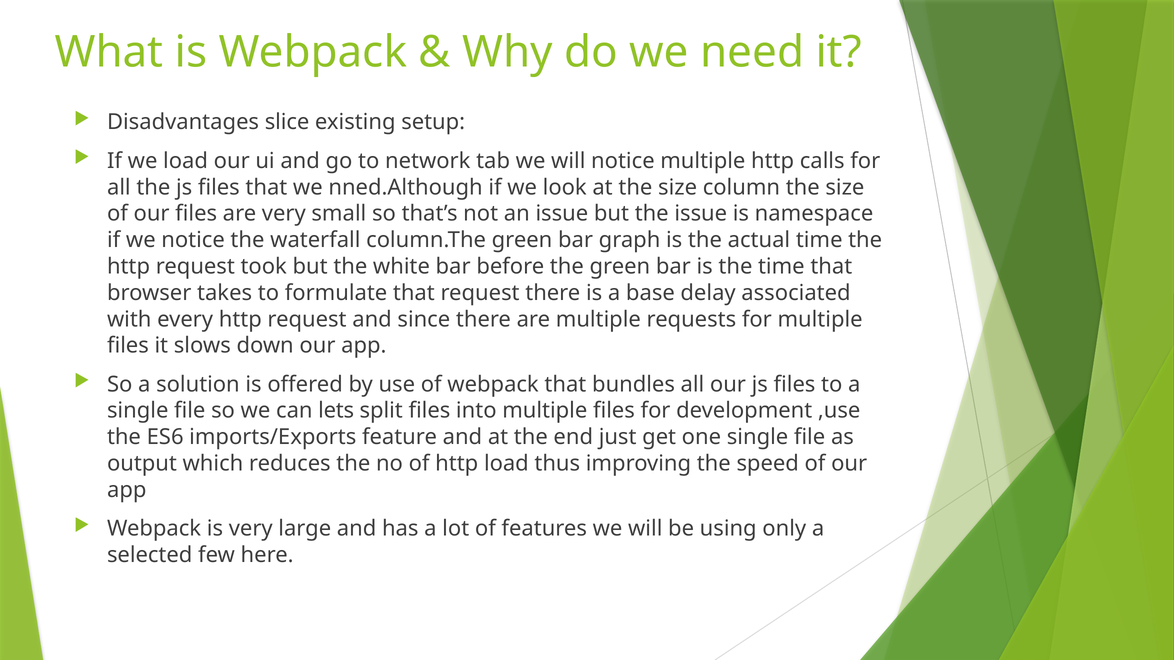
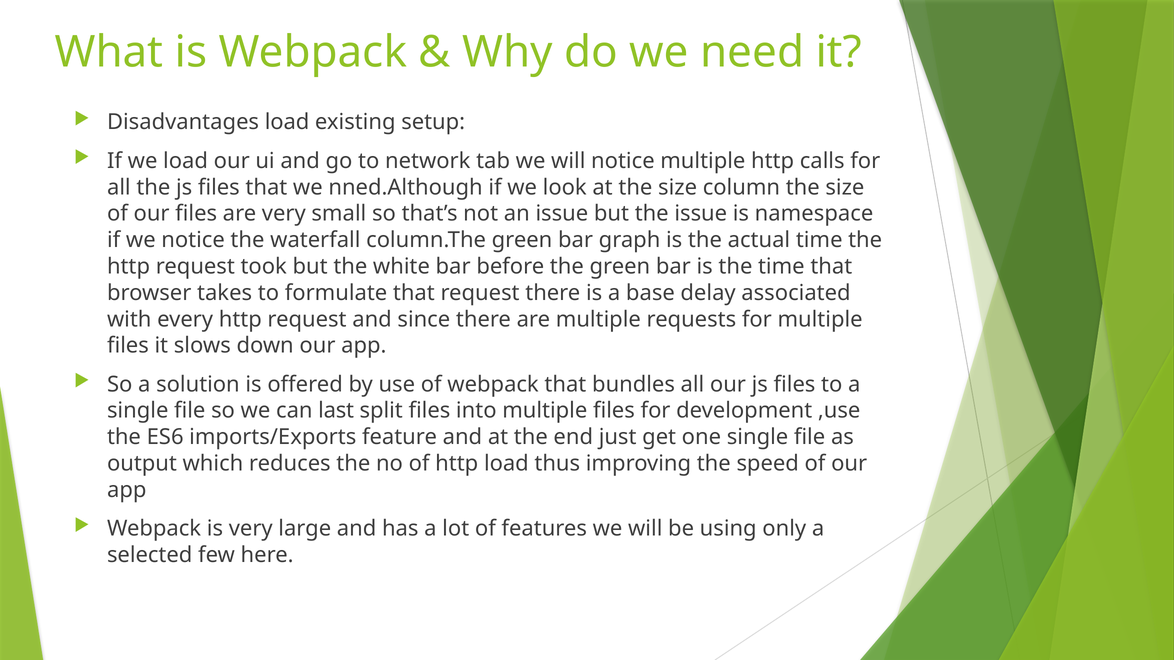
Disadvantages slice: slice -> load
lets: lets -> last
